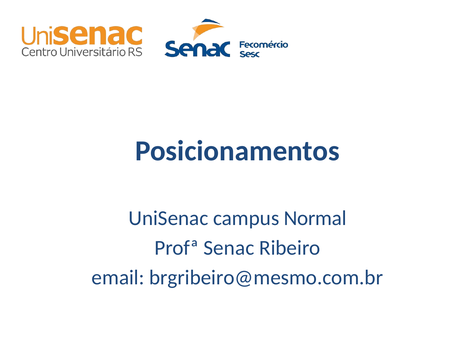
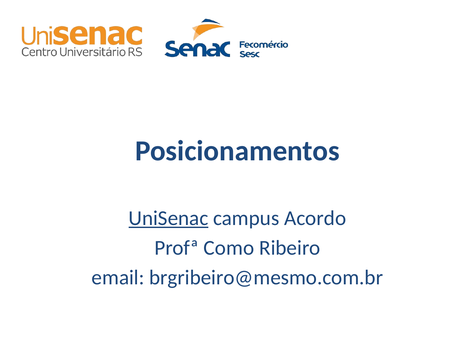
UniSenac underline: none -> present
Normal: Normal -> Acordo
Senac: Senac -> Como
